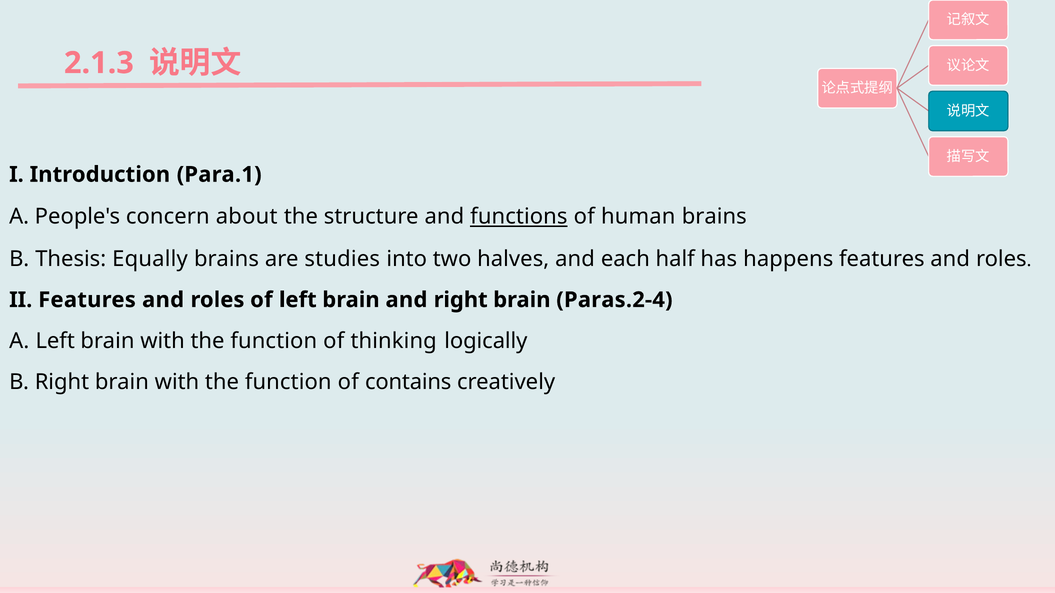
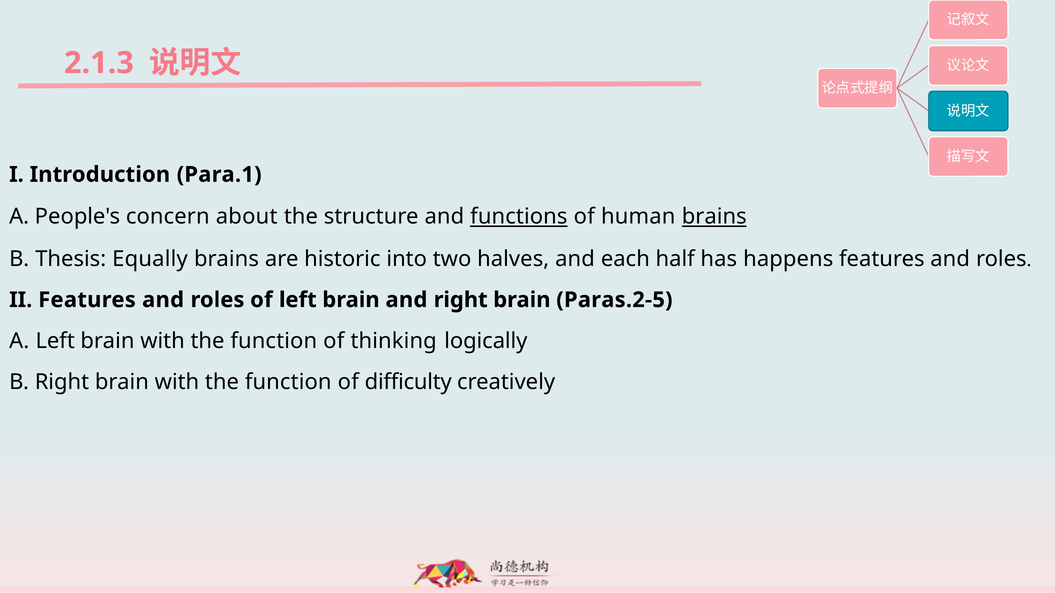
brains at (714, 217) underline: none -> present
studies: studies -> historic
Paras.2-4: Paras.2-4 -> Paras.2-5
contains: contains -> difficulty
